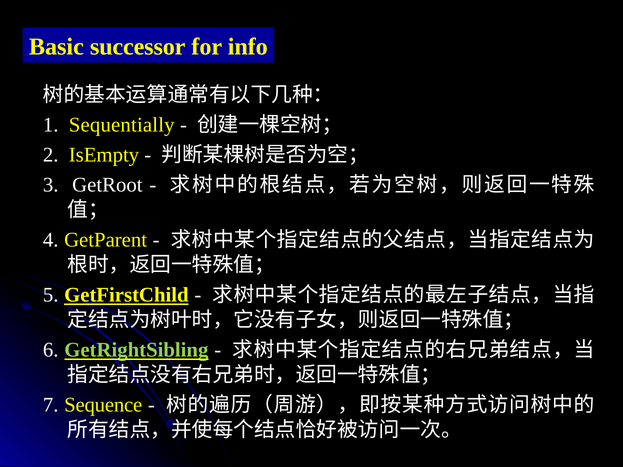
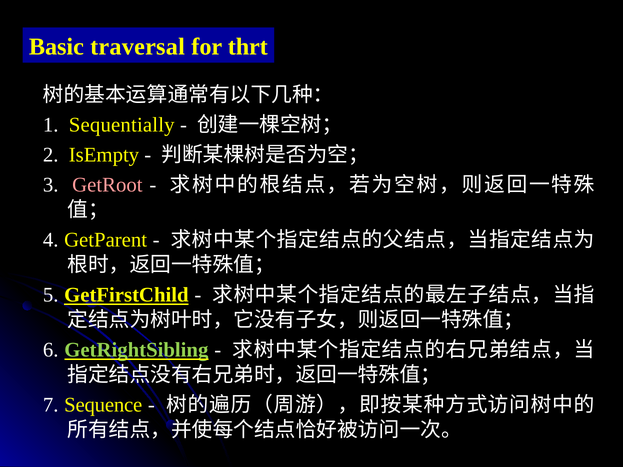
successor: successor -> traversal
info: info -> thrt
GetRoot colour: white -> pink
